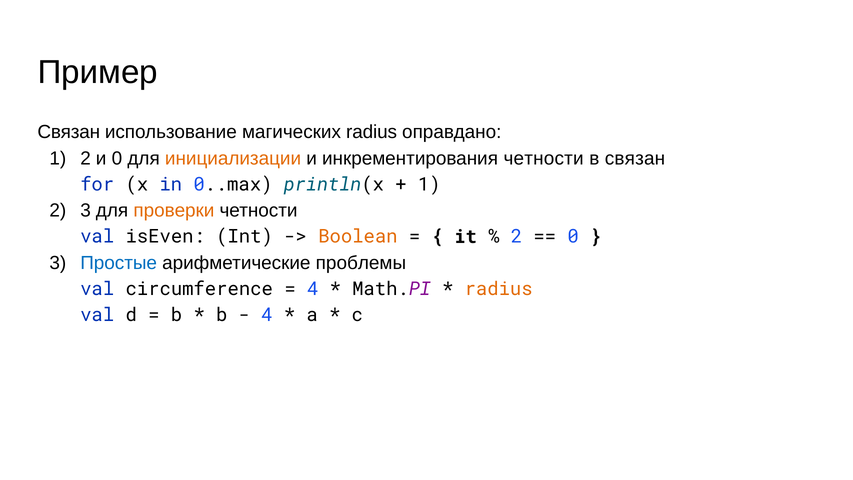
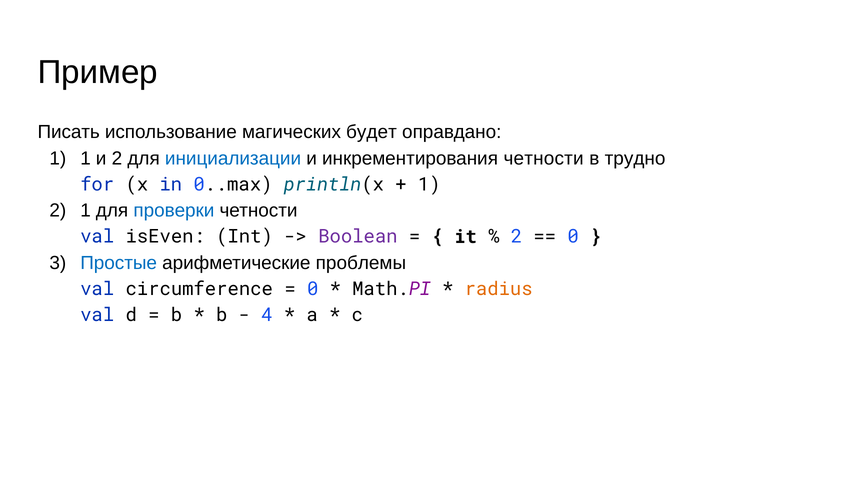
Связан at (69, 132): Связан -> Писать
магических radius: radius -> будет
2 at (86, 158): 2 -> 1
и 0: 0 -> 2
инициализации colour: orange -> blue
в связан: связан -> трудно
2 3: 3 -> 1
проверки colour: orange -> blue
Boolean colour: orange -> purple
4 at (313, 289): 4 -> 0
